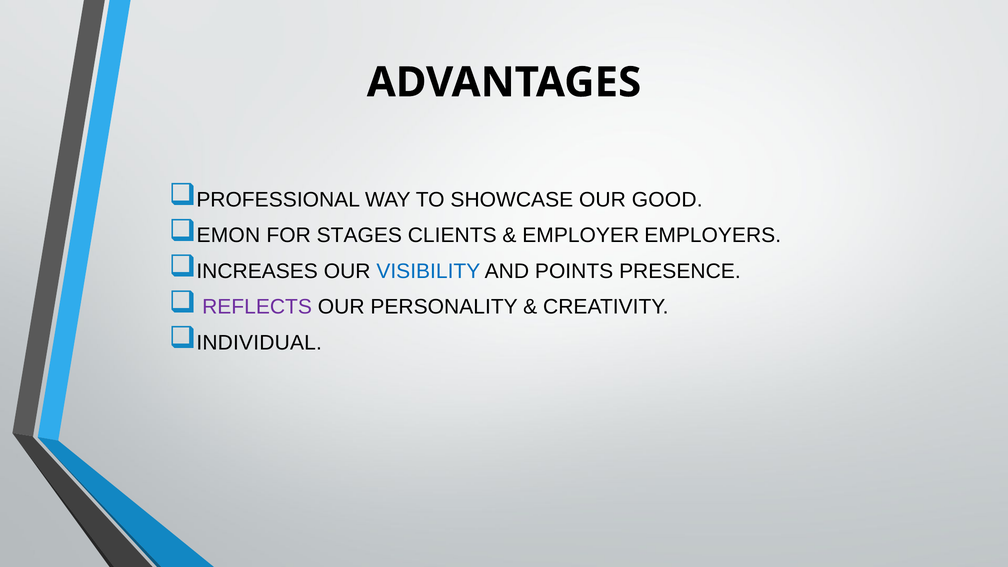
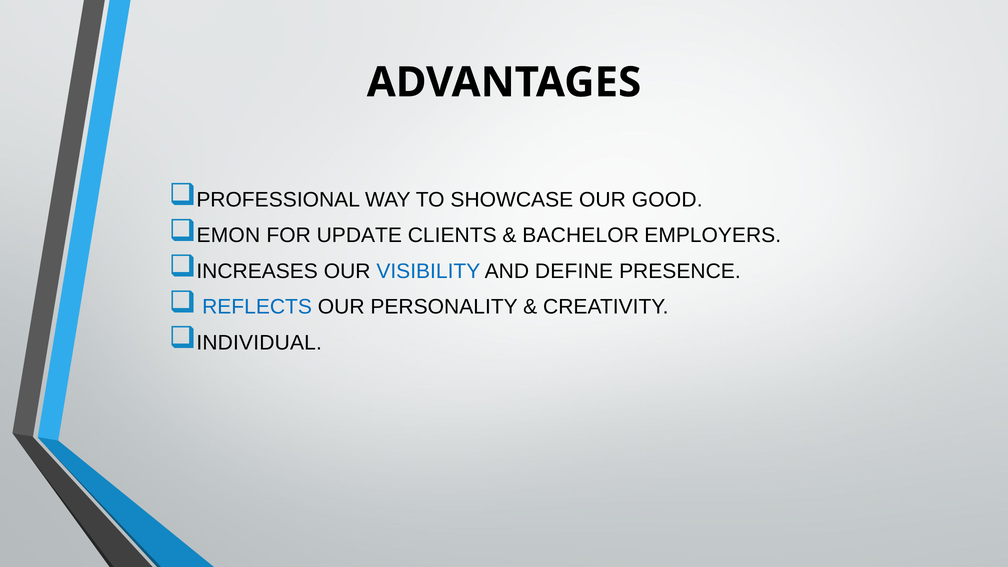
STAGES: STAGES -> UPDATE
EMPLOYER: EMPLOYER -> BACHELOR
POINTS: POINTS -> DEFINE
REFLECTS colour: purple -> blue
